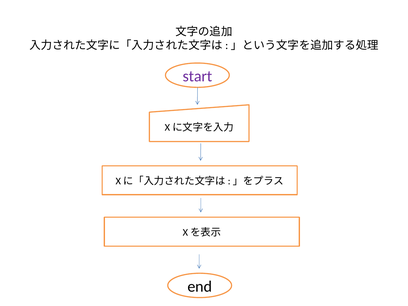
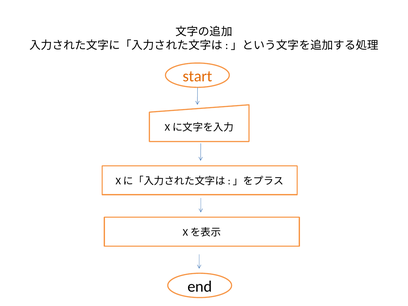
start colour: purple -> orange
